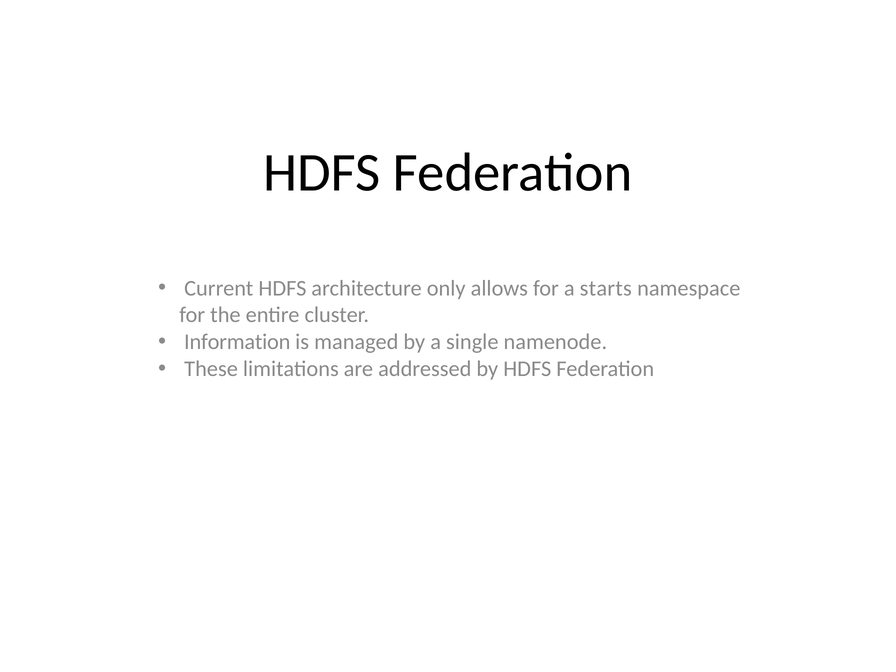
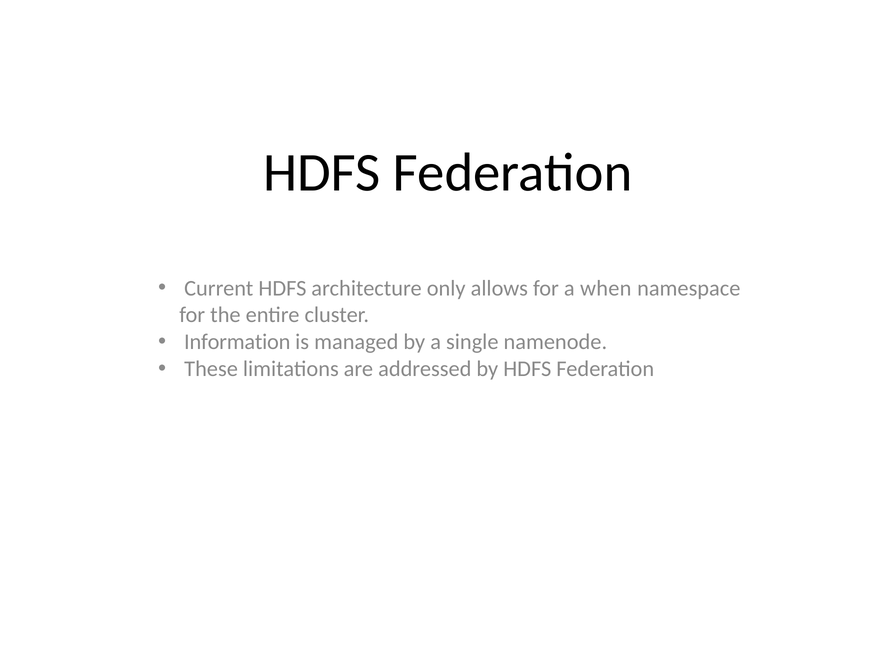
starts: starts -> when
